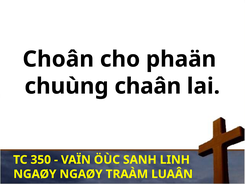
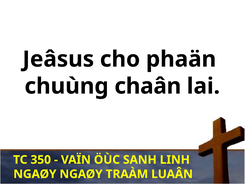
Choân: Choân -> Jeâsus
